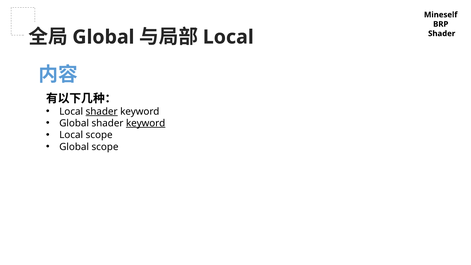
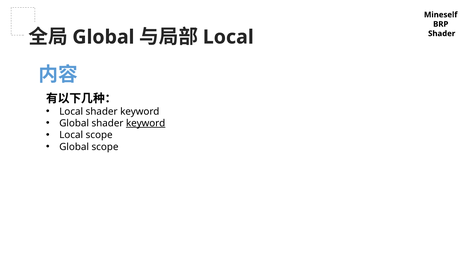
shader at (102, 111) underline: present -> none
